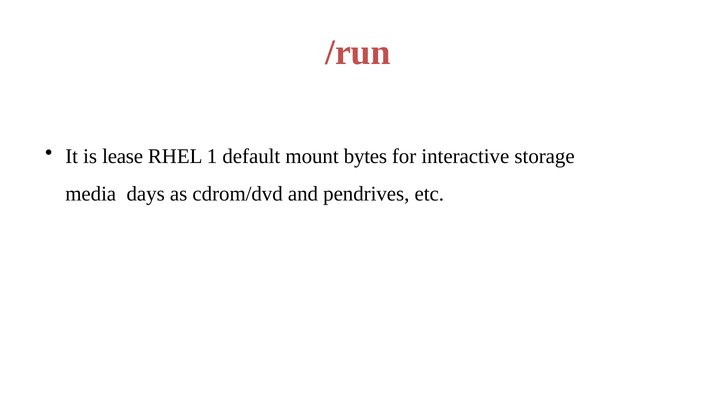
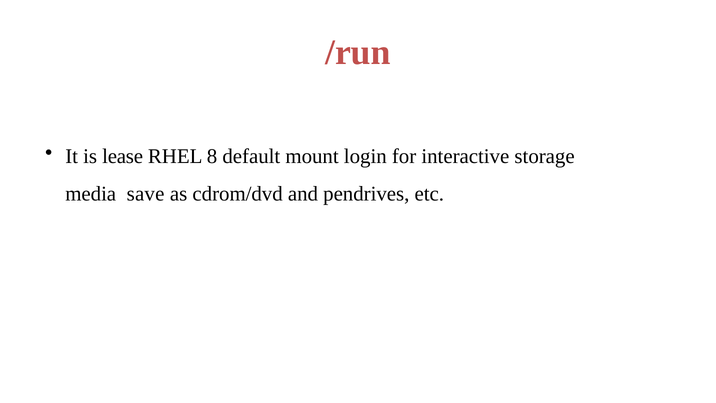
1: 1 -> 8
bytes: bytes -> login
days: days -> save
